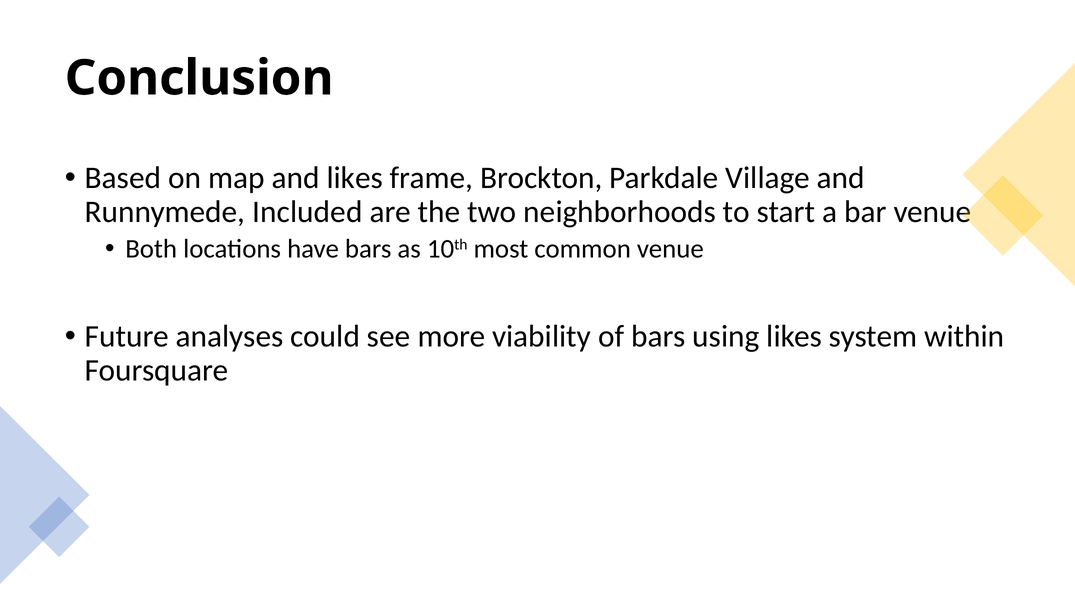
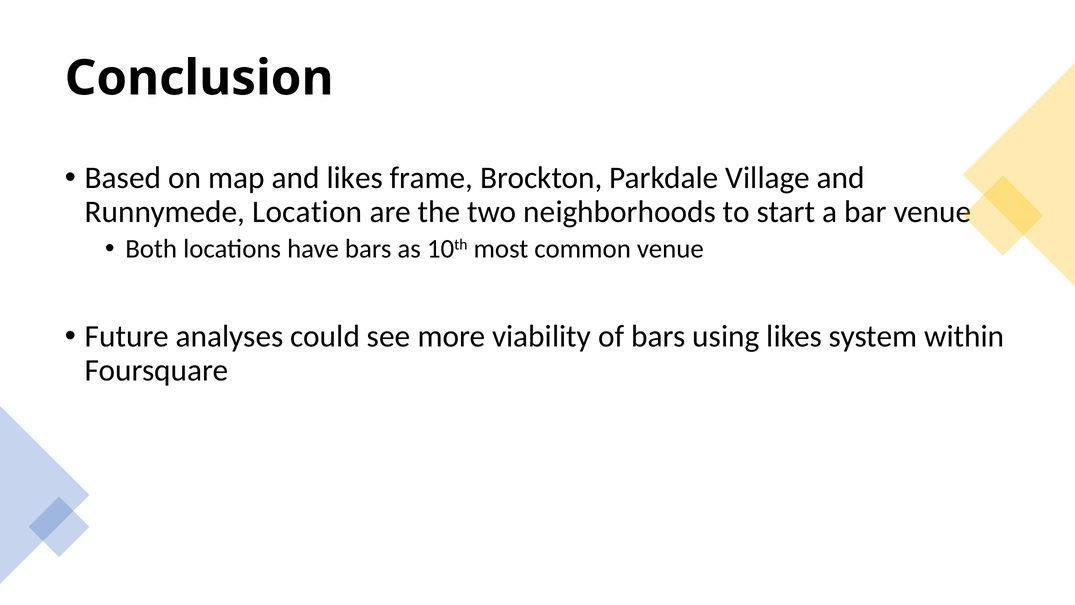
Included: Included -> Location
